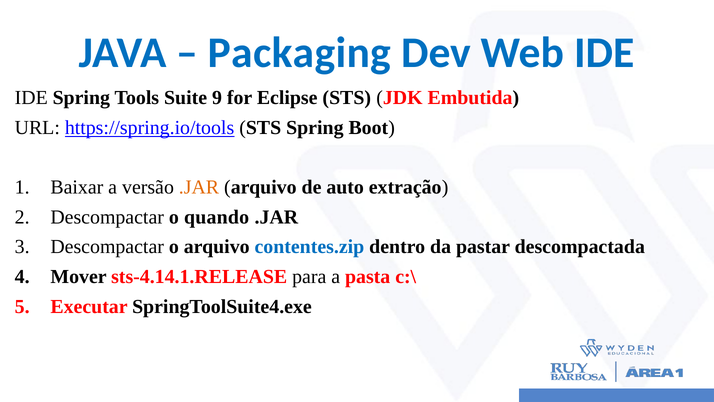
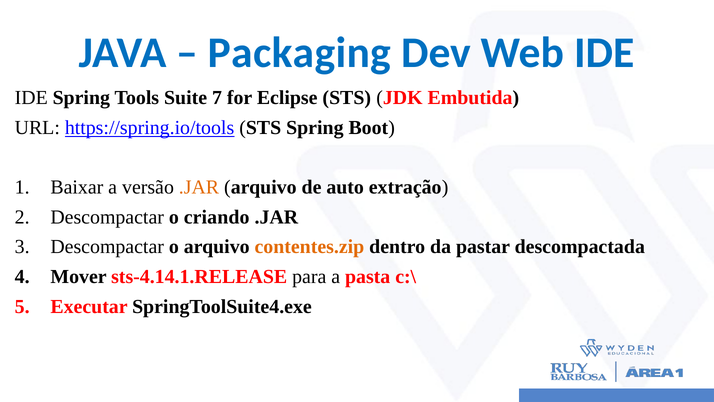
9: 9 -> 7
quando: quando -> criando
contentes.zip colour: blue -> orange
